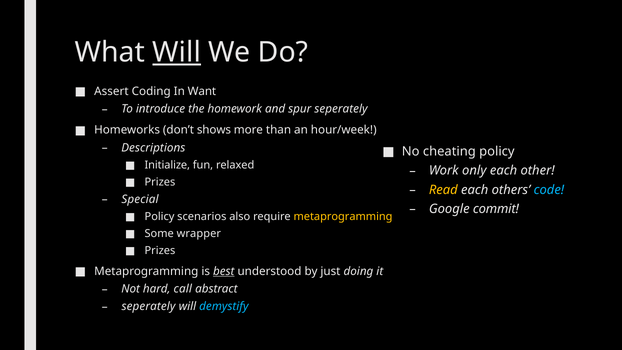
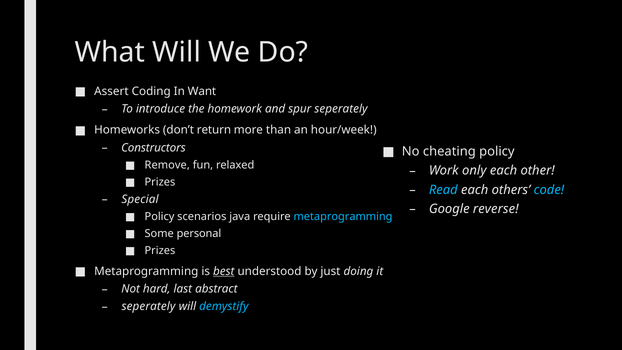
Will at (177, 52) underline: present -> none
shows: shows -> return
Descriptions: Descriptions -> Constructors
Initialize: Initialize -> Remove
Read colour: yellow -> light blue
commit: commit -> reverse
also: also -> java
metaprogramming at (343, 217) colour: yellow -> light blue
wrapper: wrapper -> personal
call: call -> last
